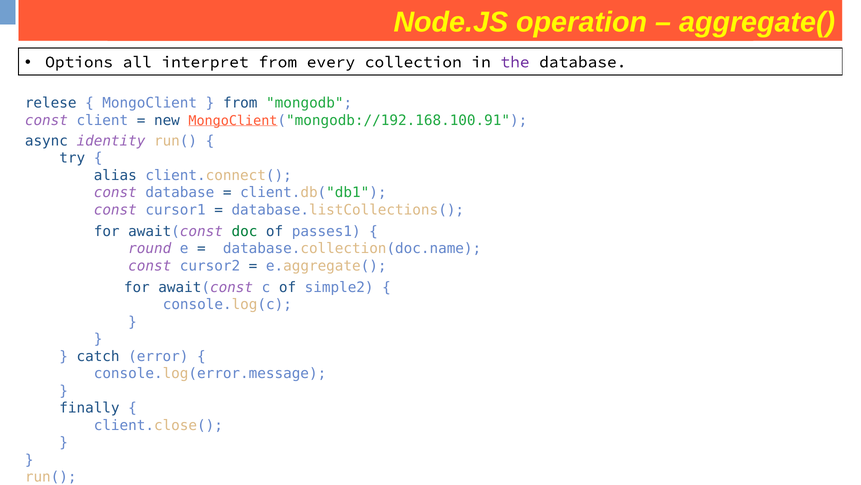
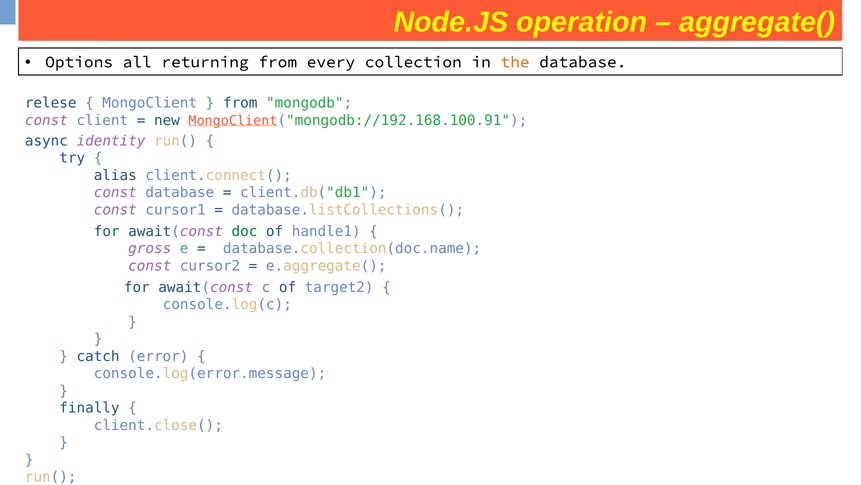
interpret: interpret -> returning
the colour: purple -> orange
passes1: passes1 -> handle1
round: round -> gross
simple2: simple2 -> target2
